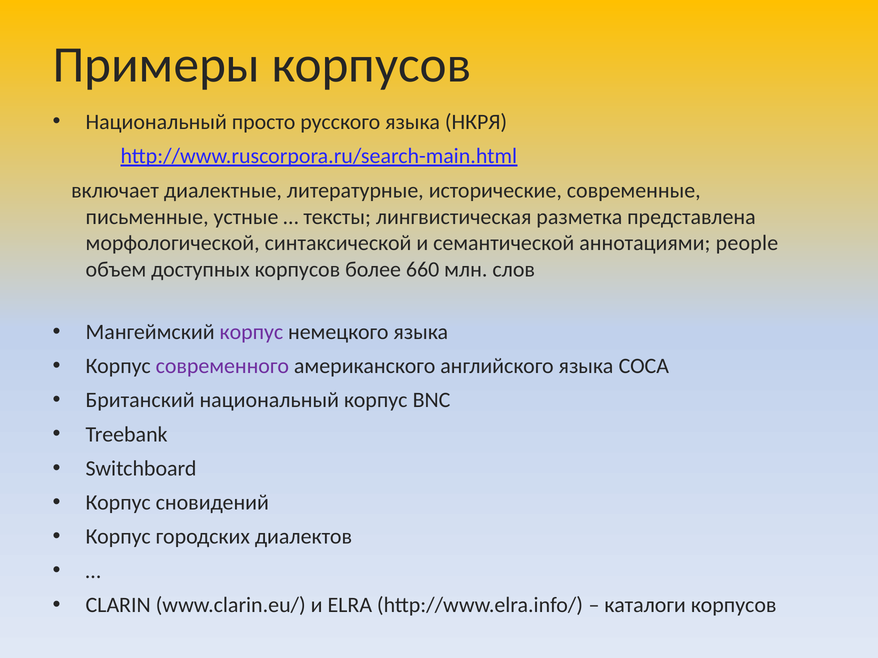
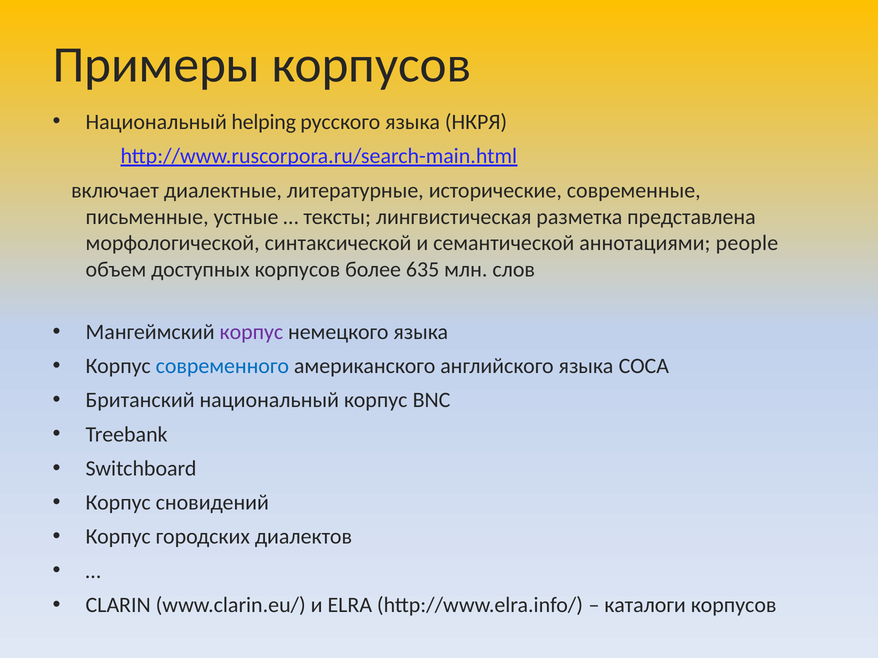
просто: просто -> helping
660: 660 -> 635
современного colour: purple -> blue
